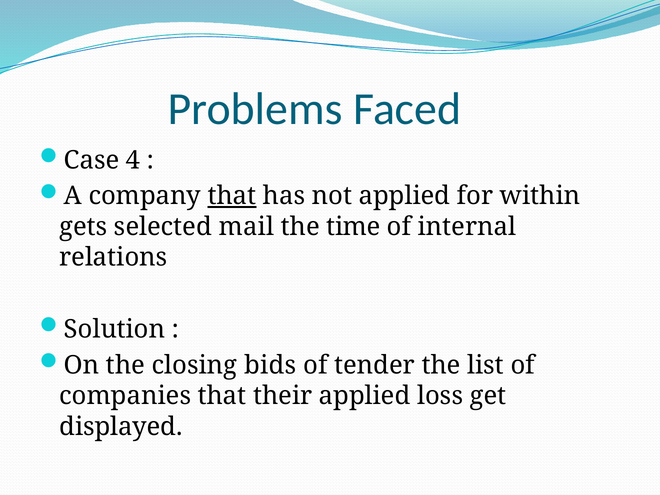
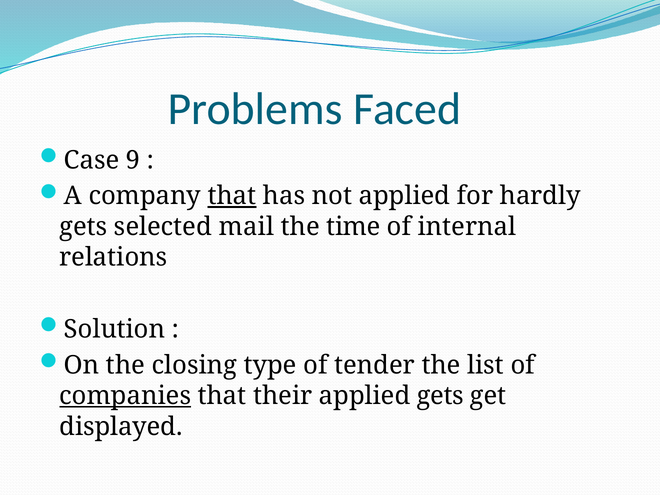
4: 4 -> 9
within: within -> hardly
bids: bids -> type
companies underline: none -> present
applied loss: loss -> gets
